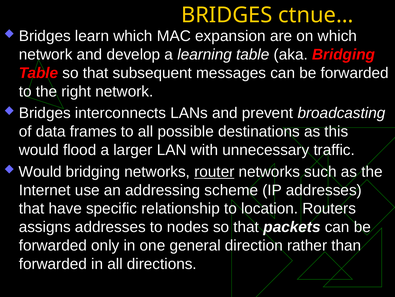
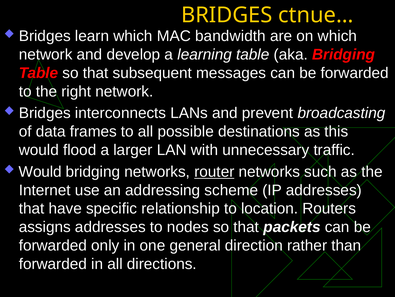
expansion: expansion -> bandwidth
